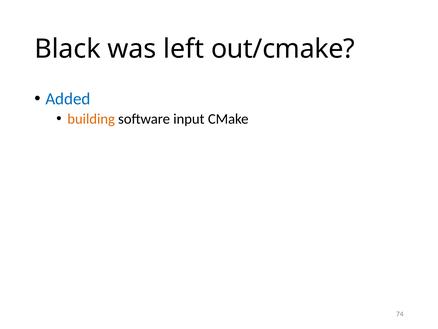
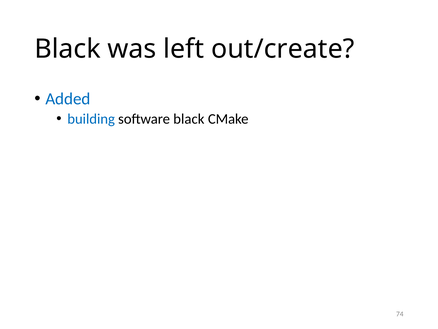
out/cmake: out/cmake -> out/create
building colour: orange -> blue
software input: input -> black
